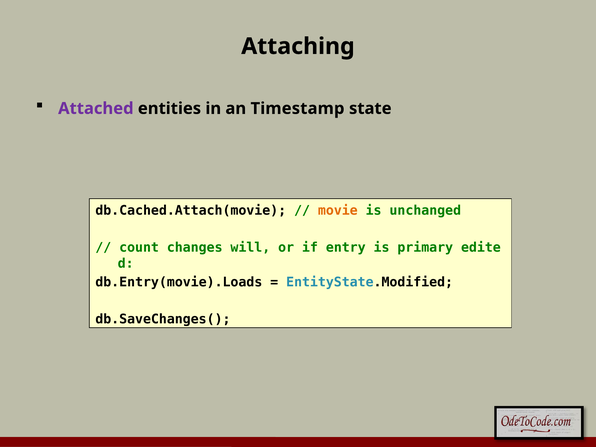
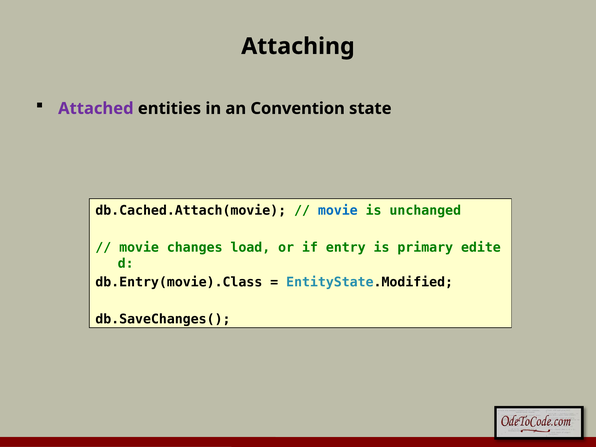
Timestamp: Timestamp -> Convention
movie at (338, 211) colour: orange -> blue
count at (139, 248): count -> movie
will: will -> load
db.Entry(movie).Loads: db.Entry(movie).Loads -> db.Entry(movie).Class
